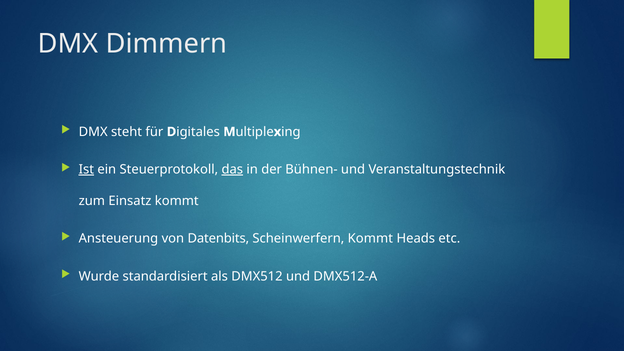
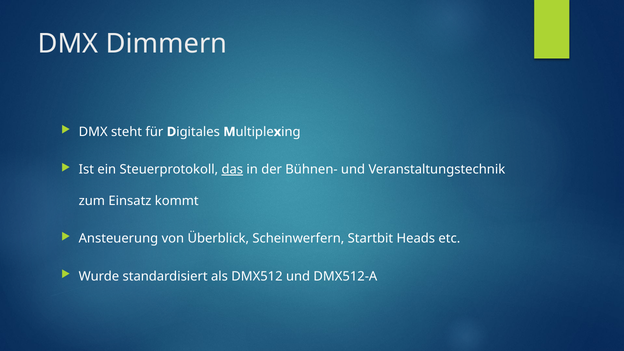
Ist underline: present -> none
Datenbits: Datenbits -> Überblick
Scheinwerfern Kommt: Kommt -> Startbit
